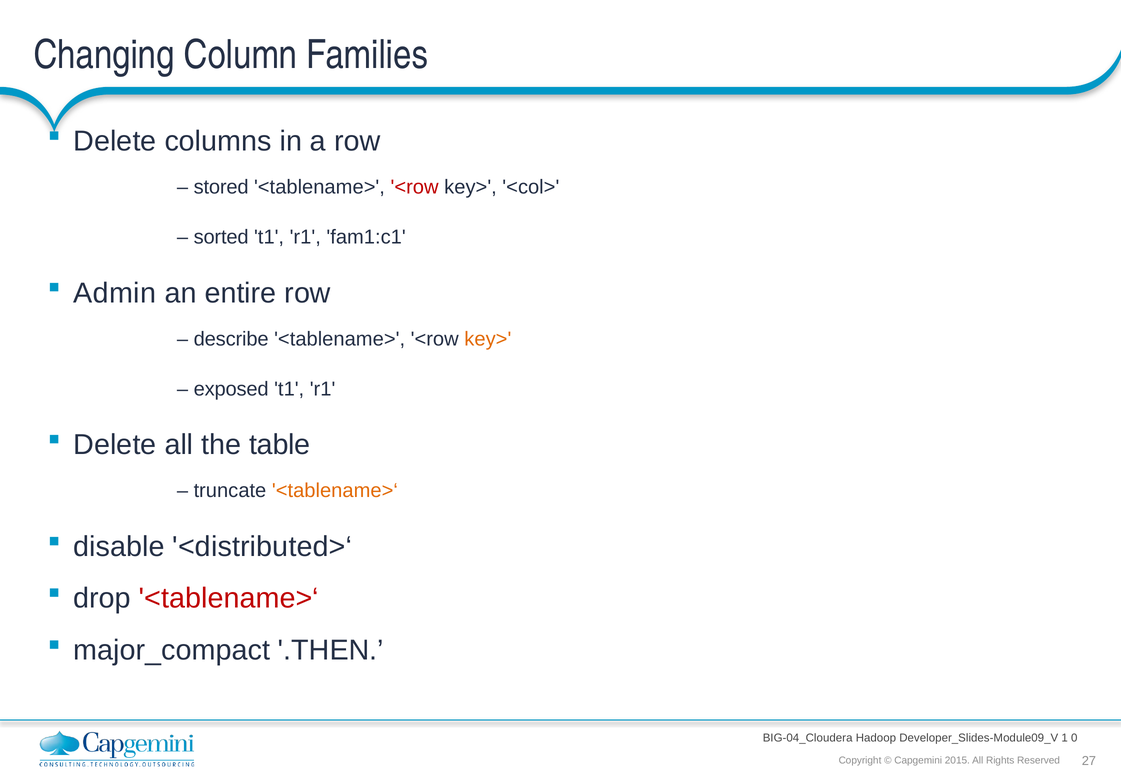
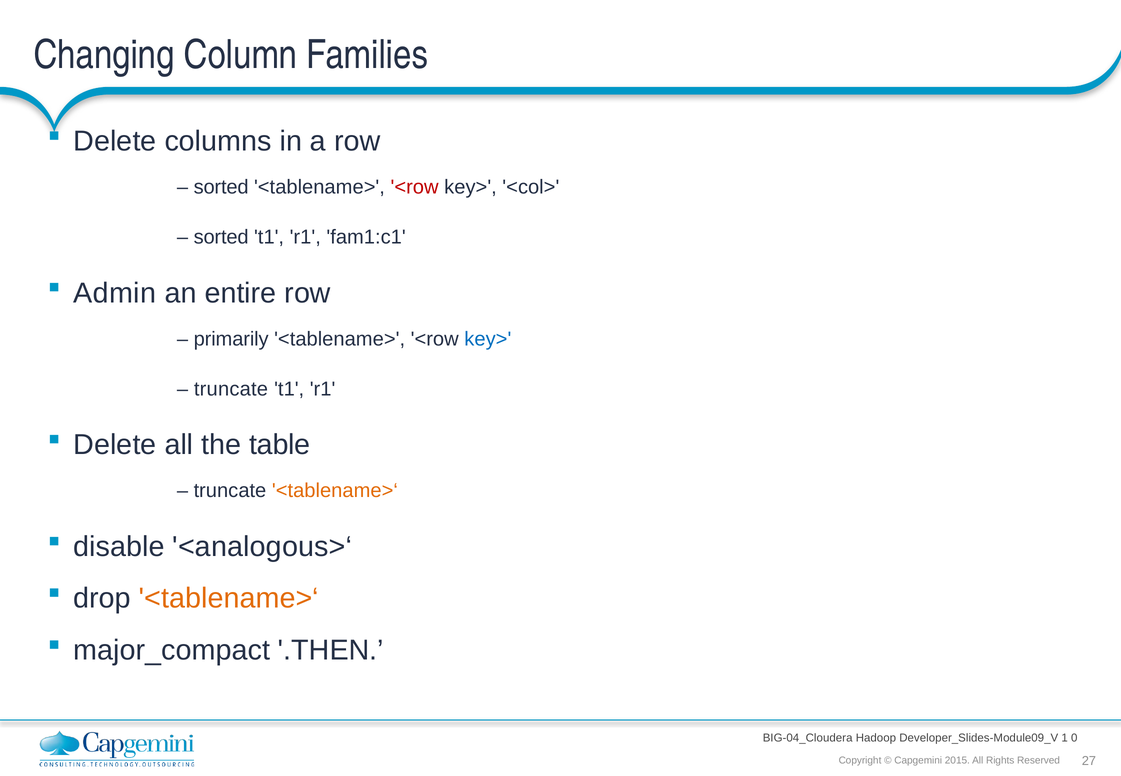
stored at (221, 187): stored -> sorted
describe: describe -> primarily
key> at (488, 339) colour: orange -> blue
exposed at (231, 389): exposed -> truncate
<distributed>‘: <distributed>‘ -> <analogous>‘
<tablename>‘ at (229, 598) colour: red -> orange
